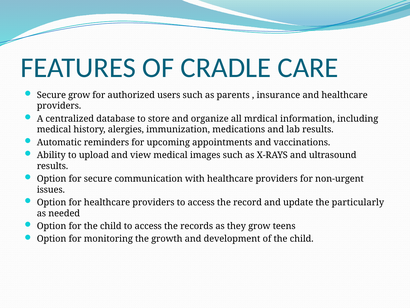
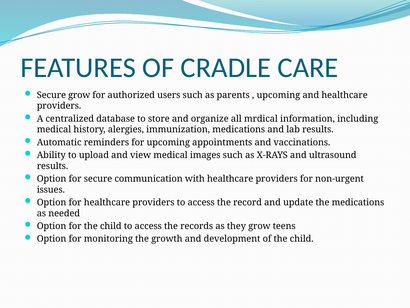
insurance at (278, 95): insurance -> upcoming
the particularly: particularly -> medications
